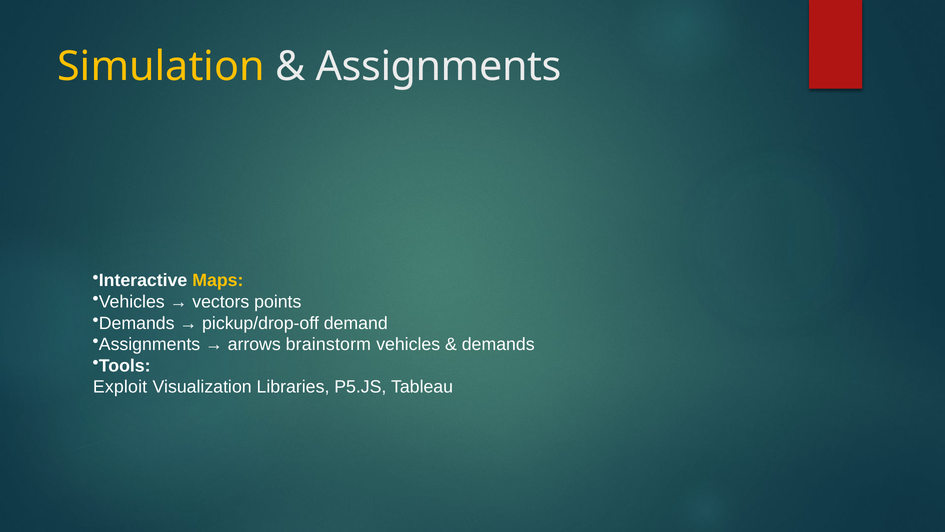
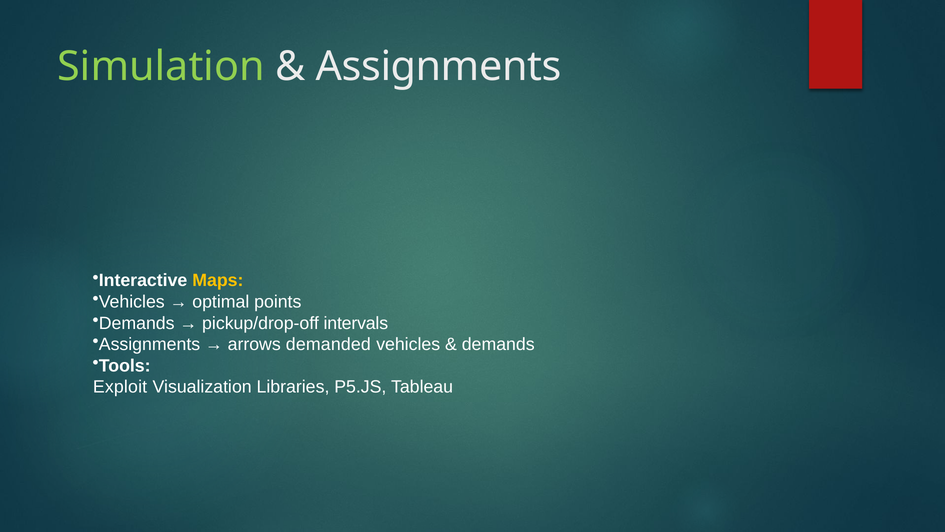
Simulation colour: yellow -> light green
vectors: vectors -> optimal
demand: demand -> intervals
brainstorm: brainstorm -> demanded
